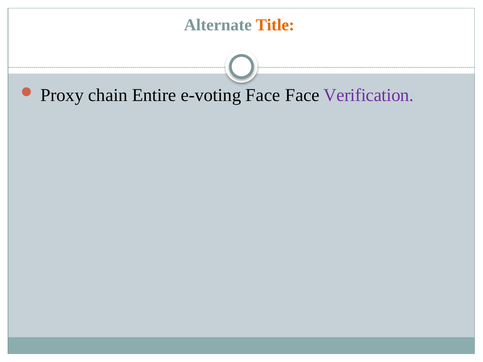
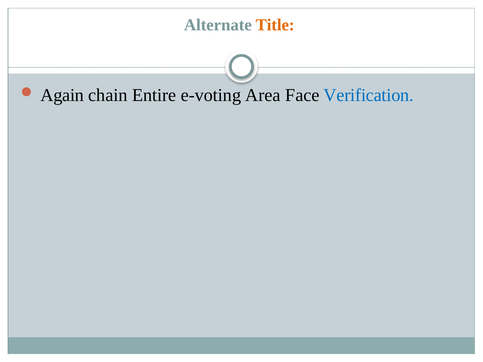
Proxy: Proxy -> Again
e-voting Face: Face -> Area
Verification colour: purple -> blue
